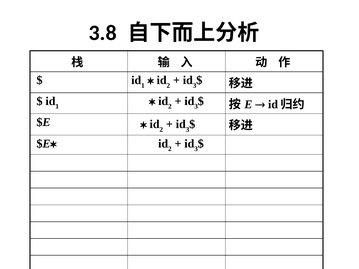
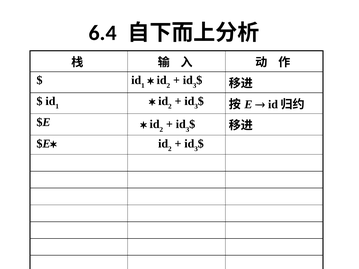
3.8: 3.8 -> 6.4
